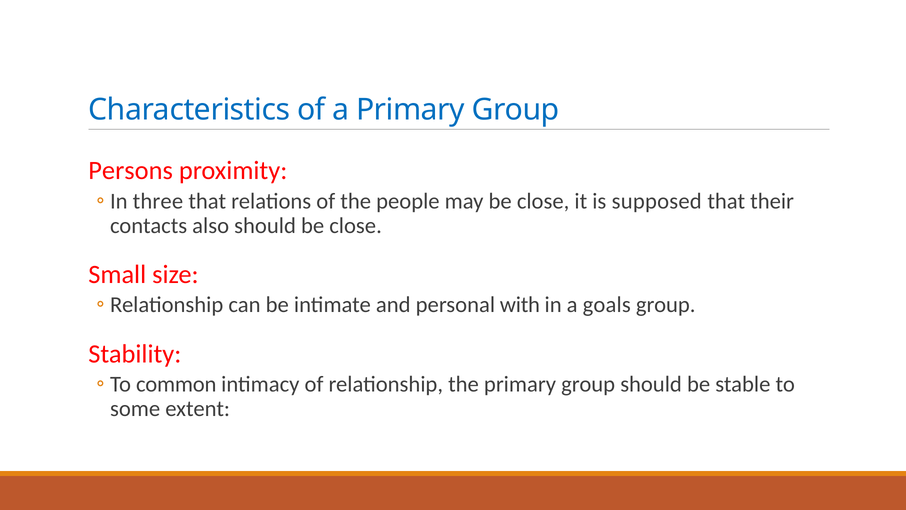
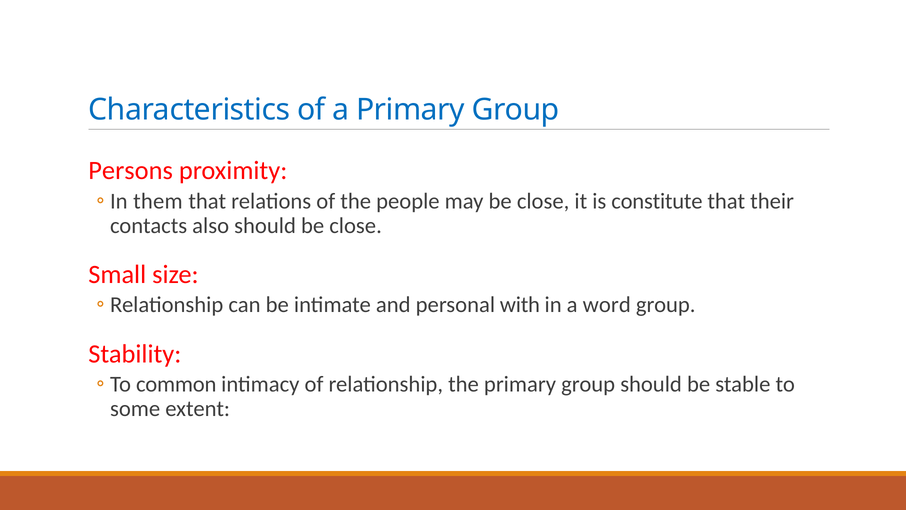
three: three -> them
supposed: supposed -> constitute
goals: goals -> word
